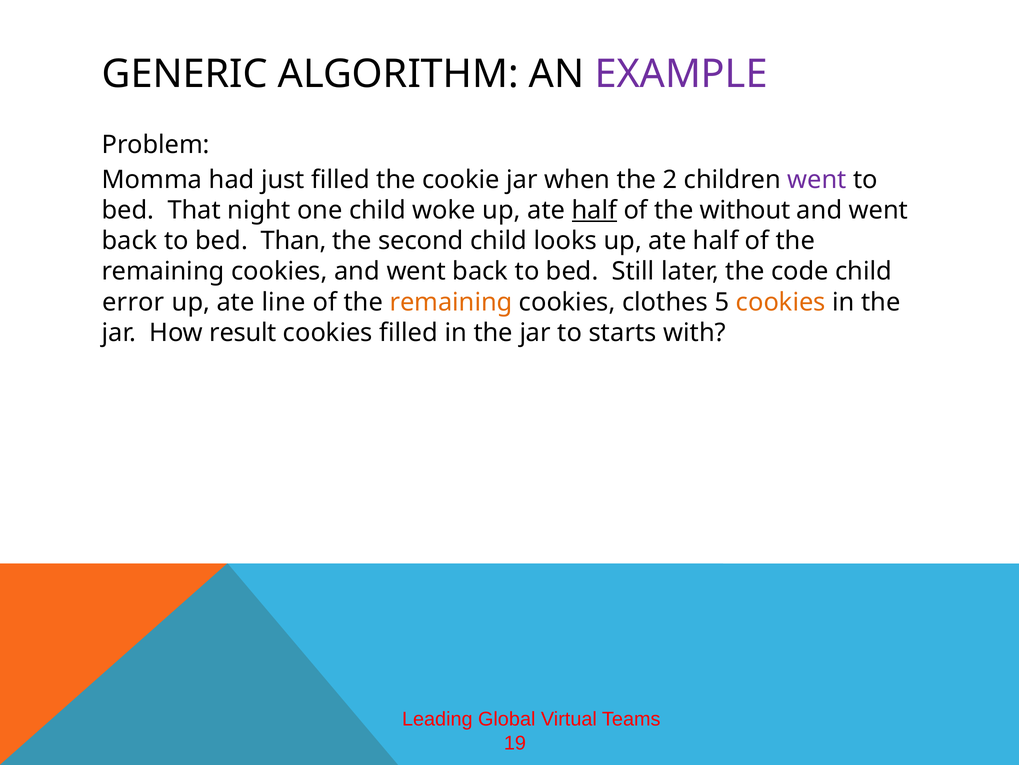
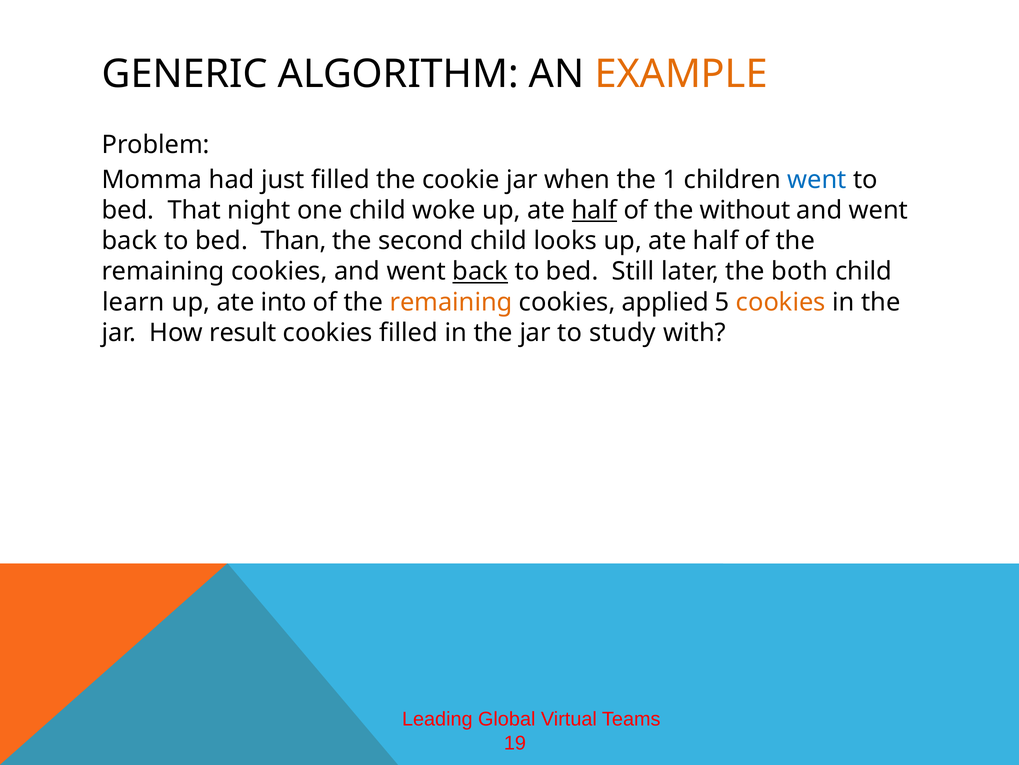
EXAMPLE colour: purple -> orange
2: 2 -> 1
went at (817, 180) colour: purple -> blue
back at (480, 271) underline: none -> present
code: code -> both
error: error -> learn
line: line -> into
clothes: clothes -> applied
starts: starts -> study
